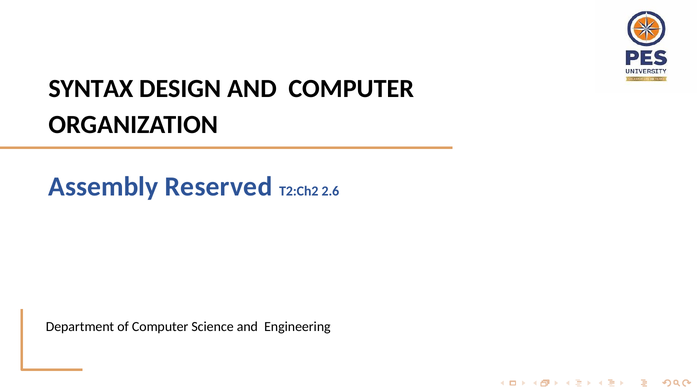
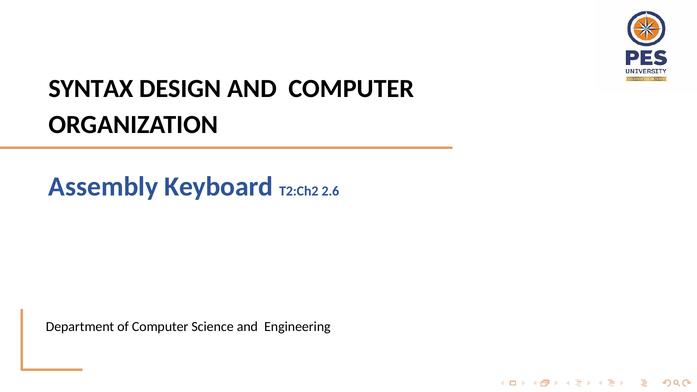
Reserved: Reserved -> Keyboard
